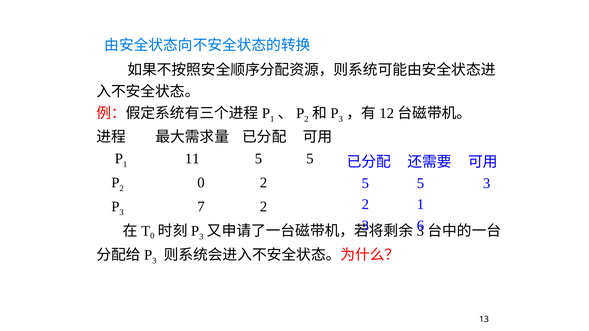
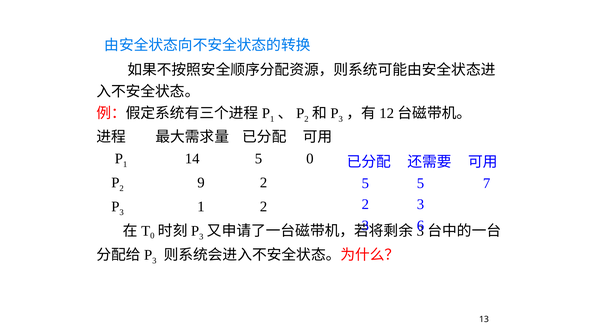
11: 11 -> 14
5 at (310, 159): 5 -> 0
2 0: 0 -> 9
5 3: 3 -> 7
2 1: 1 -> 3
3 7: 7 -> 1
